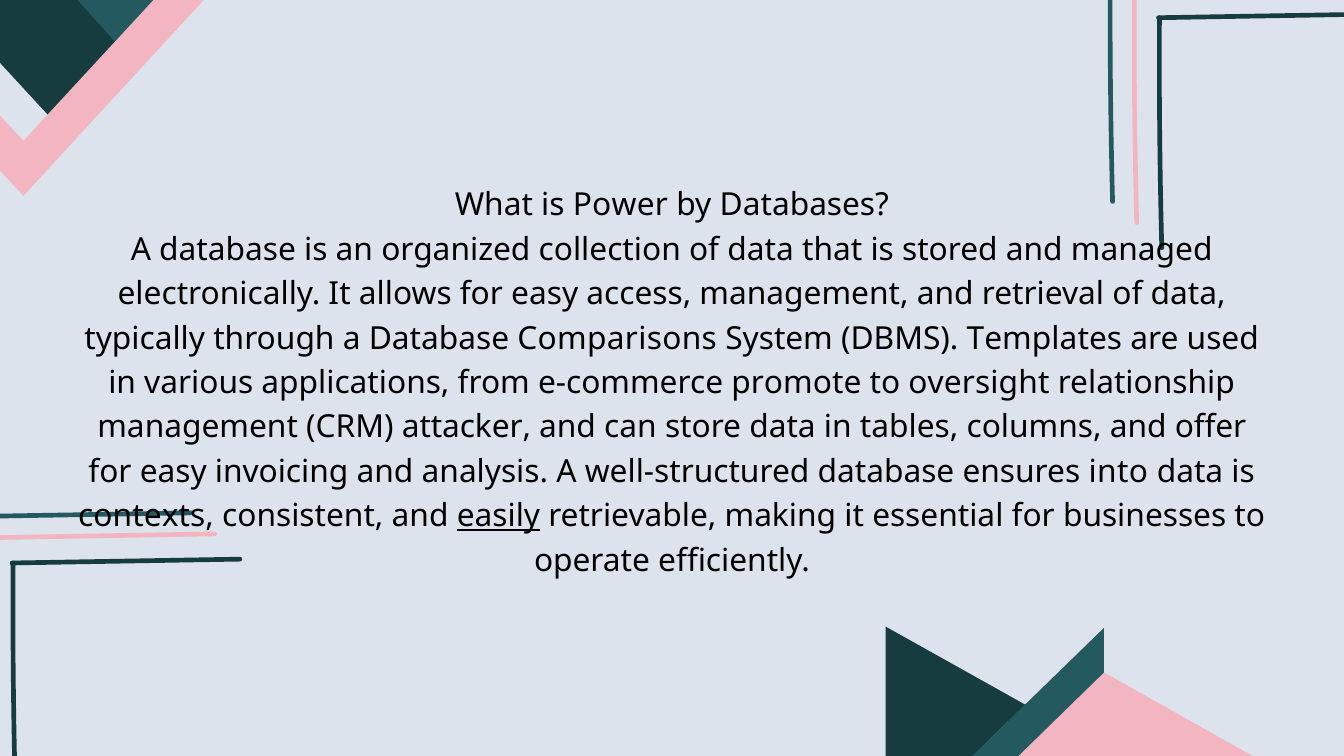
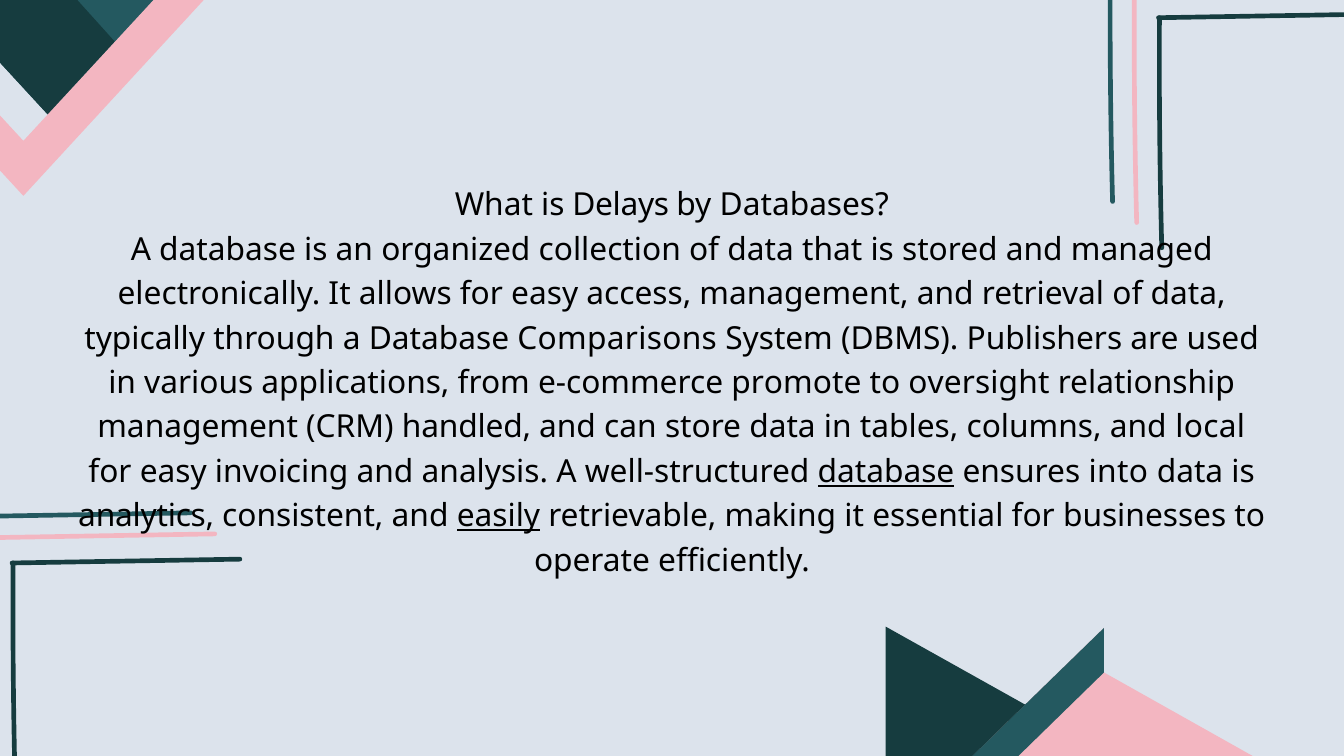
Power: Power -> Delays
Templates: Templates -> Publishers
attacker: attacker -> handled
offer: offer -> local
database at (886, 472) underline: none -> present
contexts: contexts -> analytics
